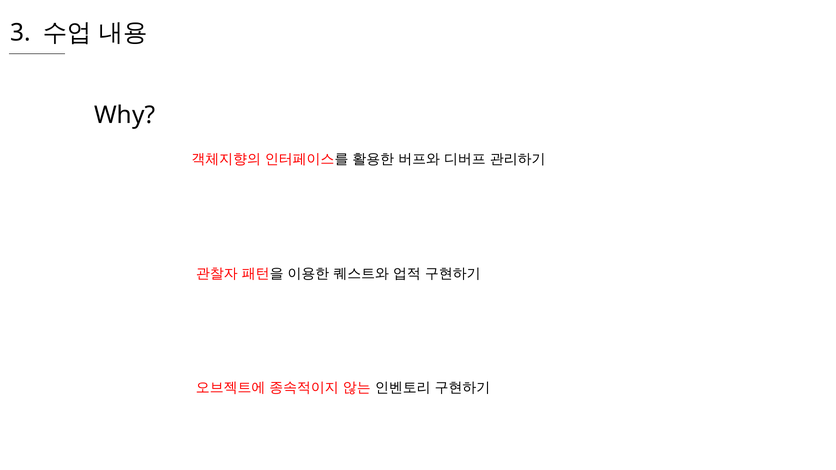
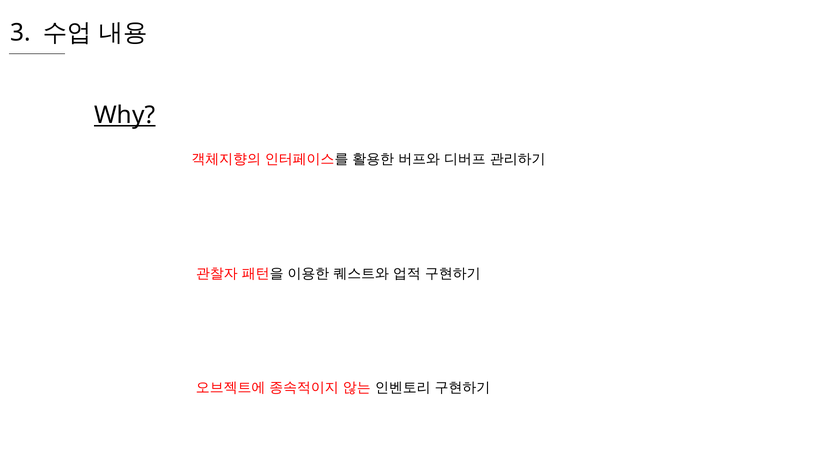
Why underline: none -> present
